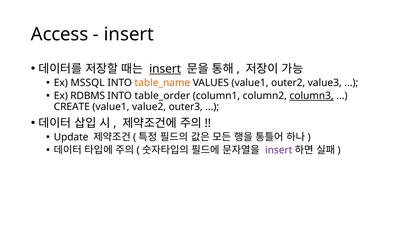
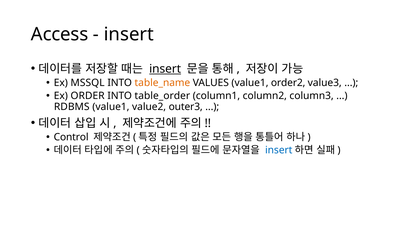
outer2: outer2 -> order2
RDBMS: RDBMS -> ORDER
column3 underline: present -> none
CREATE: CREATE -> RDBMS
Update: Update -> Control
insert at (279, 150) colour: purple -> blue
